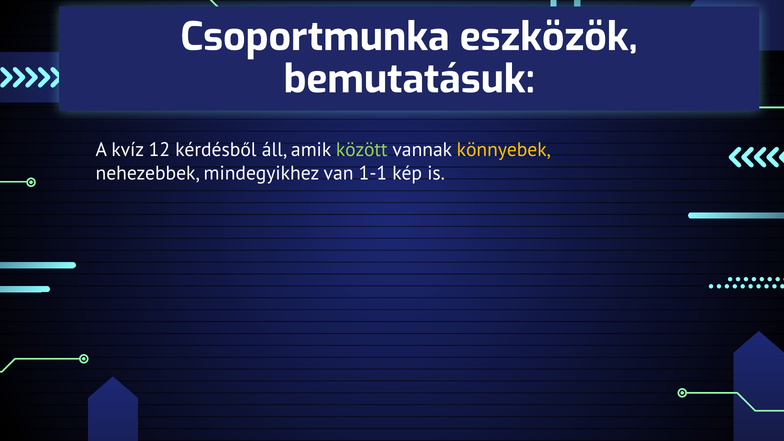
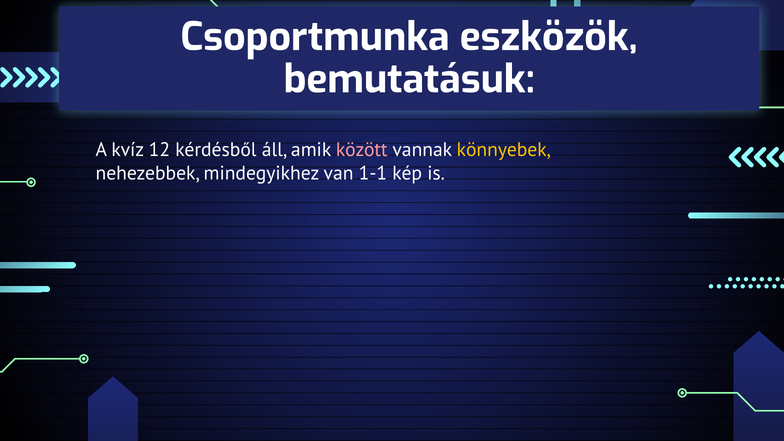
között colour: light green -> pink
